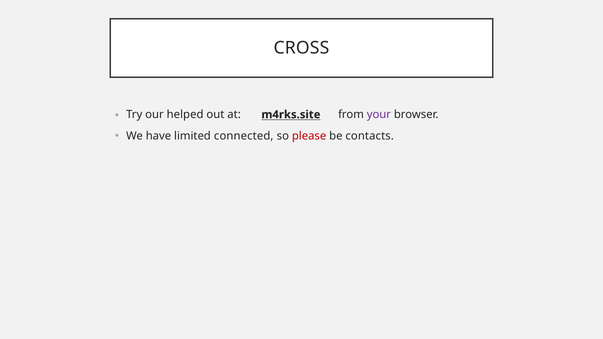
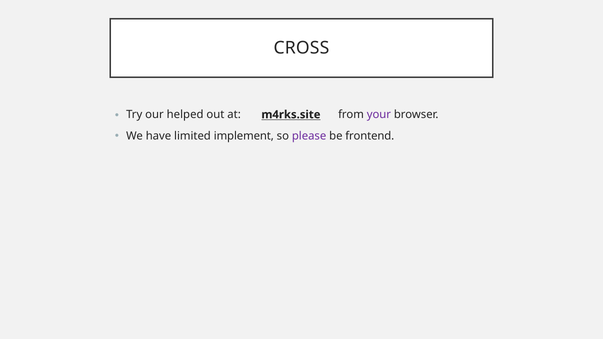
connected: connected -> implement
please colour: red -> purple
contacts: contacts -> frontend
